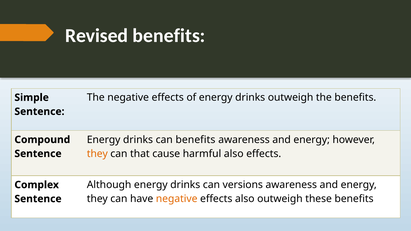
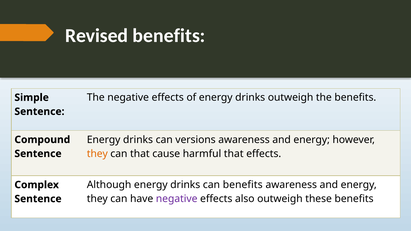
can benefits: benefits -> versions
harmful also: also -> that
can versions: versions -> benefits
negative at (177, 199) colour: orange -> purple
